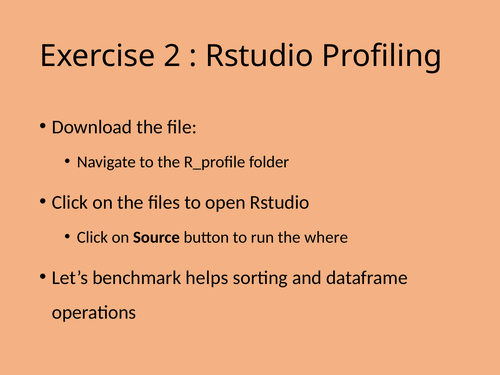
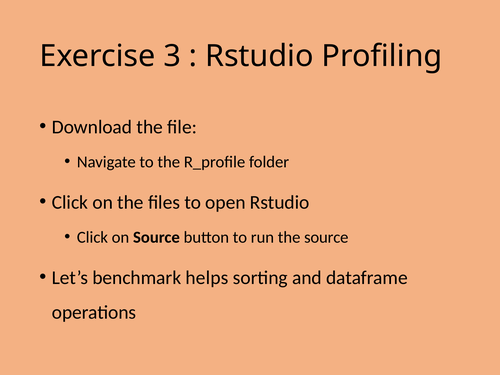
2: 2 -> 3
the where: where -> source
